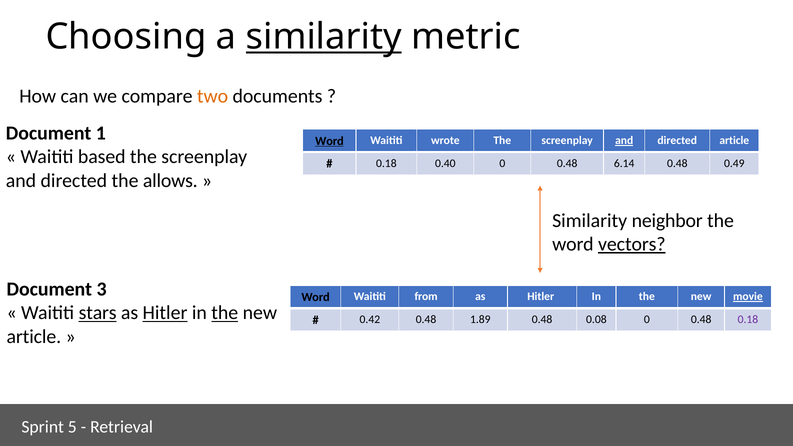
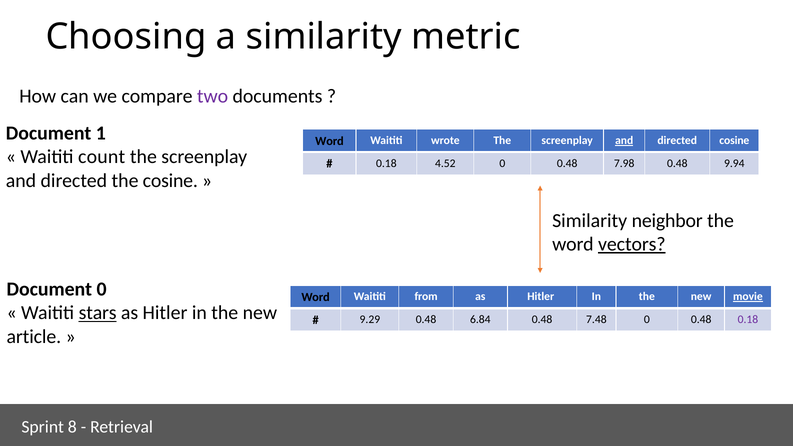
similarity at (324, 37) underline: present -> none
two colour: orange -> purple
Word at (329, 141) underline: present -> none
directed article: article -> cosine
based: based -> count
0.40: 0.40 -> 4.52
6.14: 6.14 -> 7.98
0.49: 0.49 -> 9.94
the allows: allows -> cosine
Document 3: 3 -> 0
Hitler at (165, 313) underline: present -> none
the at (225, 313) underline: present -> none
0.42: 0.42 -> 9.29
1.89: 1.89 -> 6.84
0.08: 0.08 -> 7.48
5: 5 -> 8
